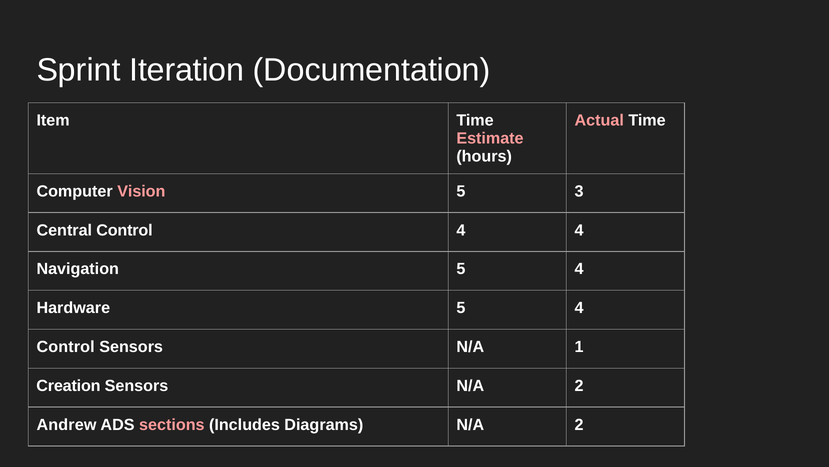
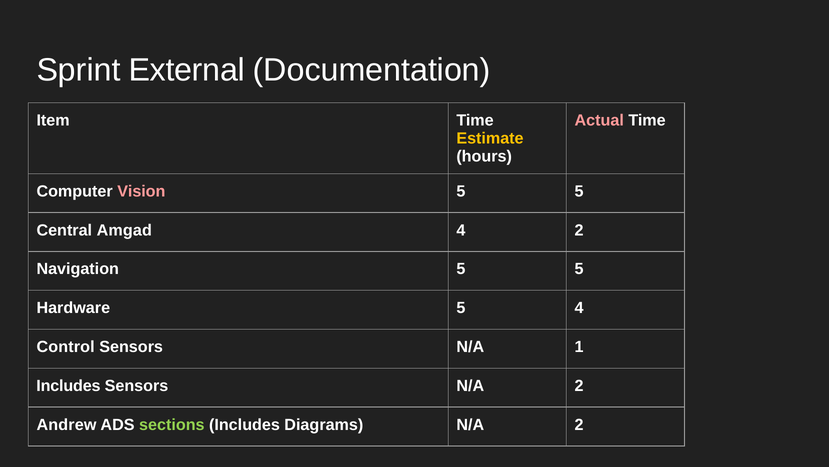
Iteration: Iteration -> External
Estimate colour: pink -> yellow
3 at (579, 191): 3 -> 5
Central Control: Control -> Amgad
4 4: 4 -> 2
Navigation 5 4: 4 -> 5
Creation at (68, 385): Creation -> Includes
sections colour: pink -> light green
